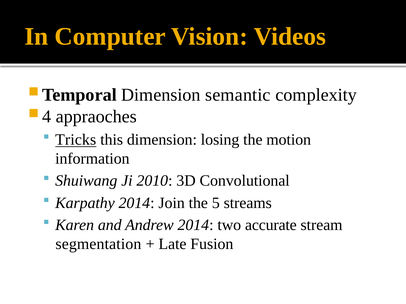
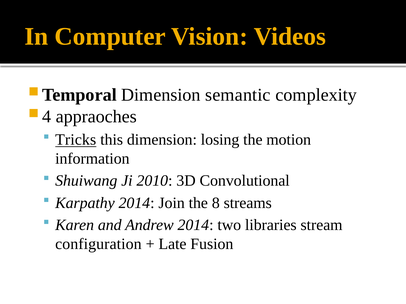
5: 5 -> 8
accurate: accurate -> libraries
segmentation: segmentation -> configuration
